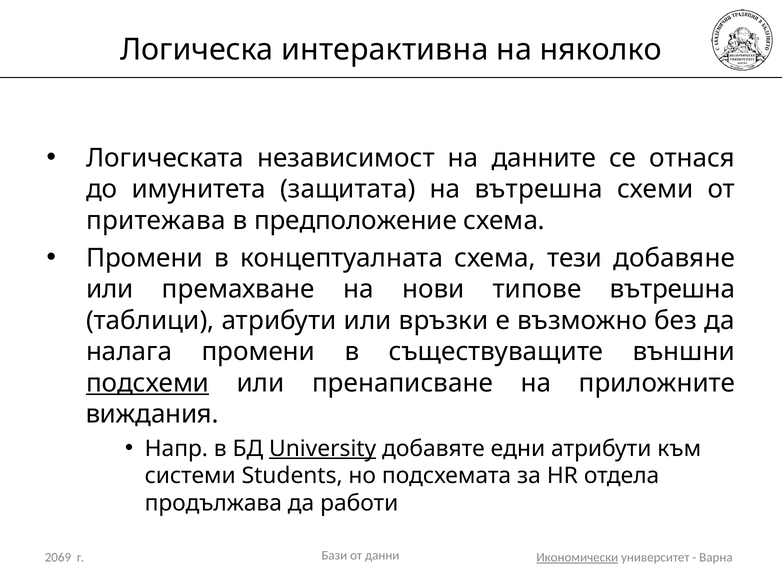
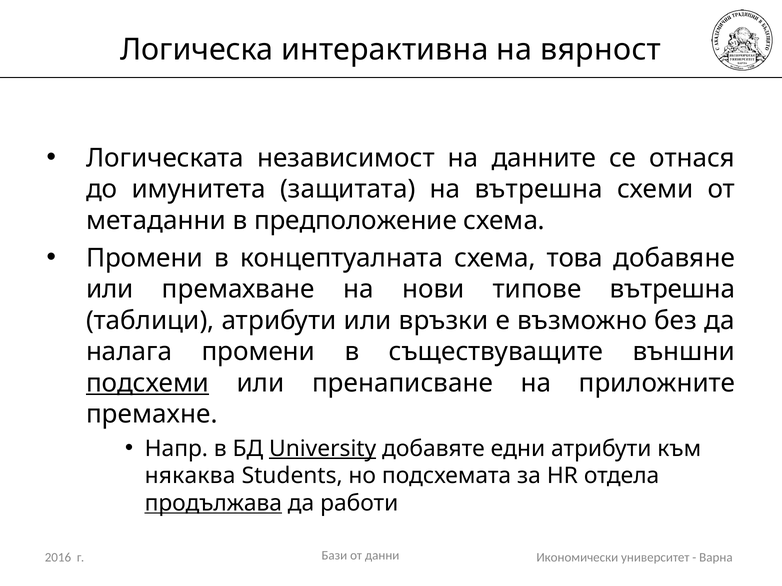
няколко: няколко -> вярност
притежава: притежава -> метаданни
тези: тези -> това
виждания: виждания -> премахне
системи: системи -> някаква
продължава underline: none -> present
2069: 2069 -> 2016
Икономически underline: present -> none
